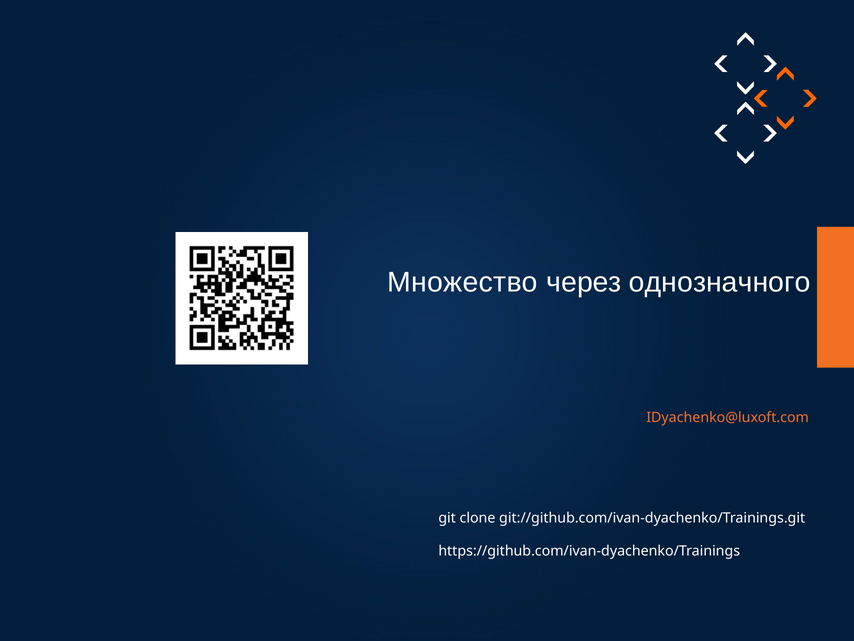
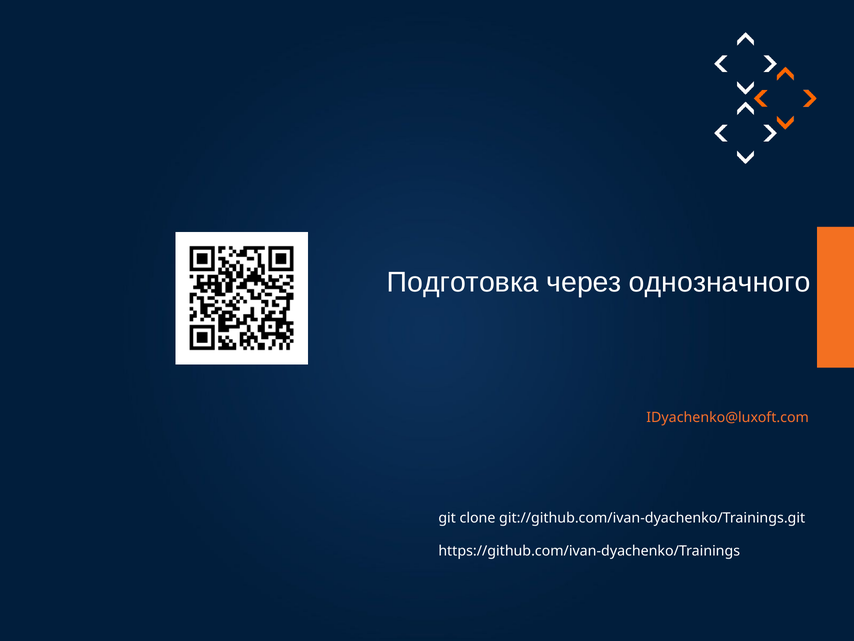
Множество: Множество -> Подготовка
